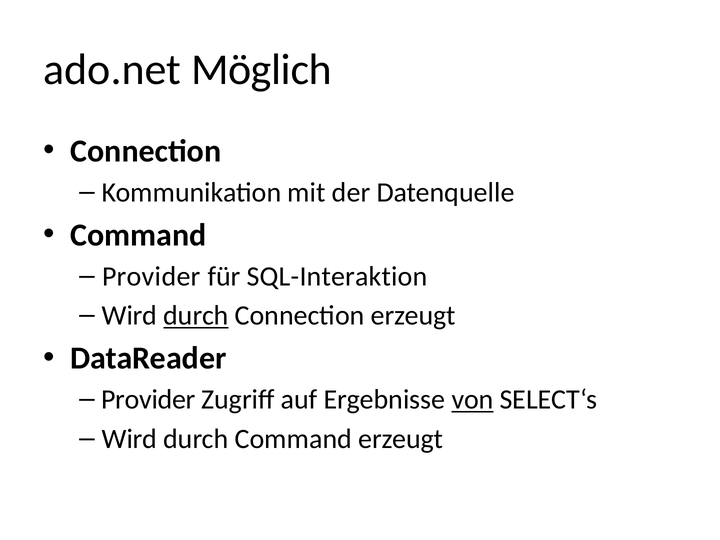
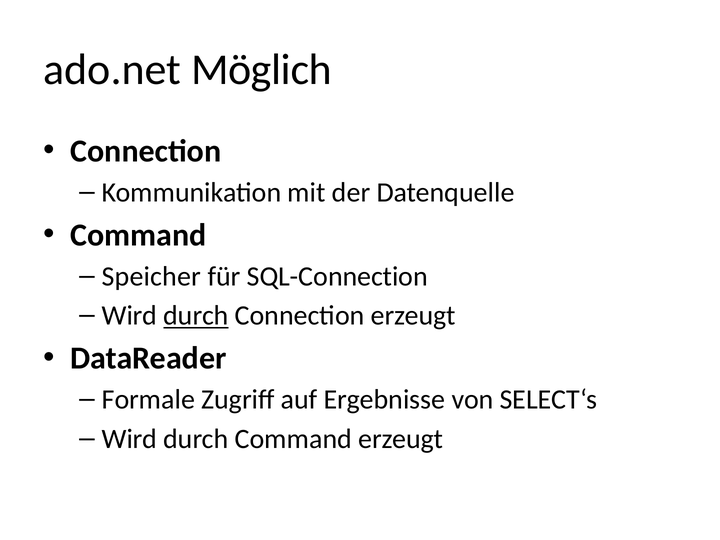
Provider at (151, 276): Provider -> Speicher
SQL-Interaktion: SQL-Interaktion -> SQL-Connection
Provider at (148, 400): Provider -> Formale
von underline: present -> none
